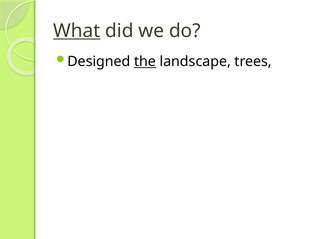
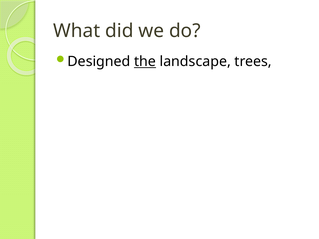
What underline: present -> none
